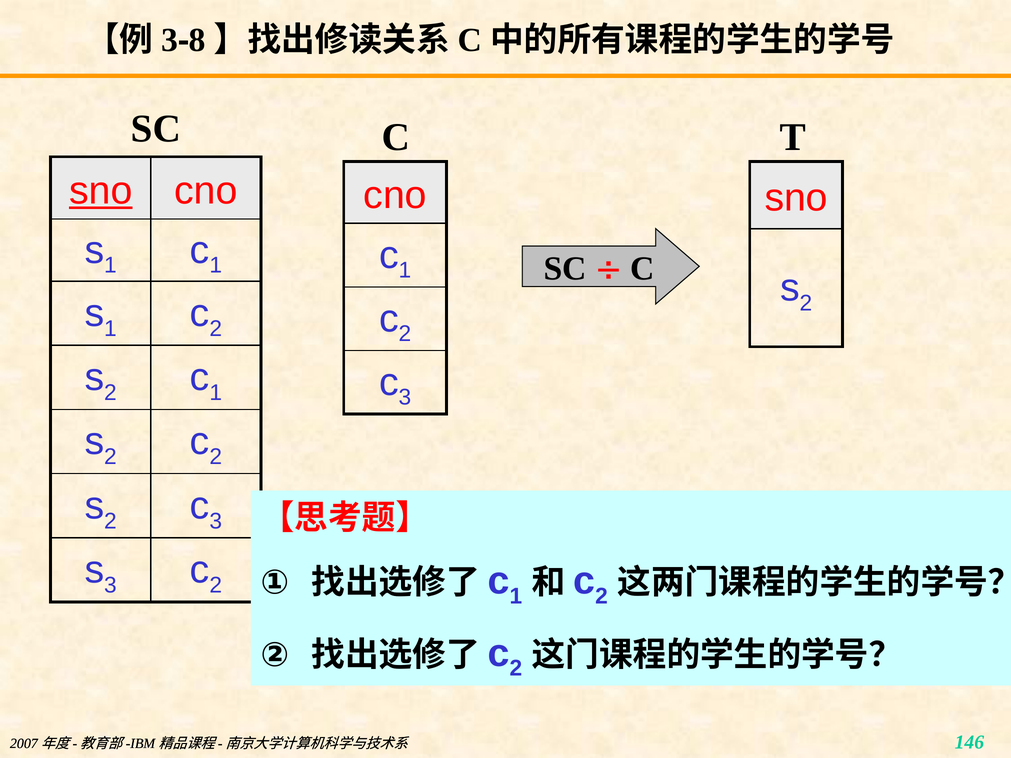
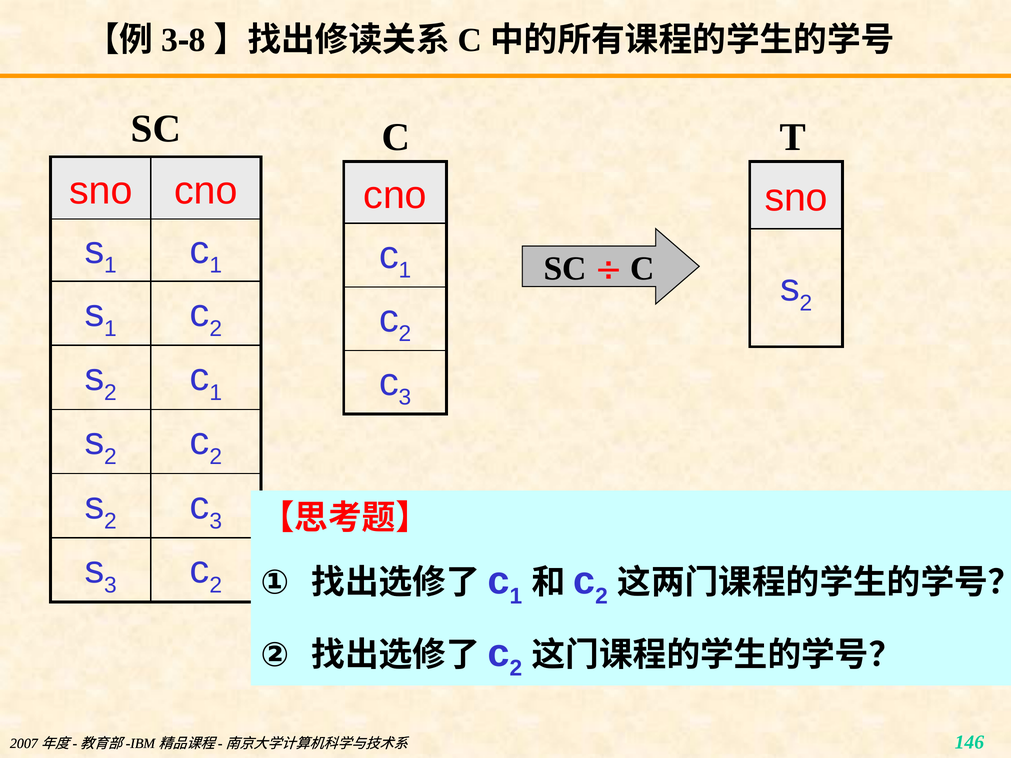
sno at (101, 191) underline: present -> none
